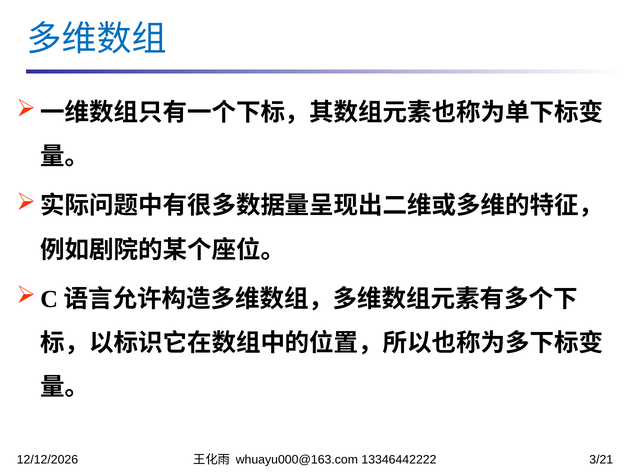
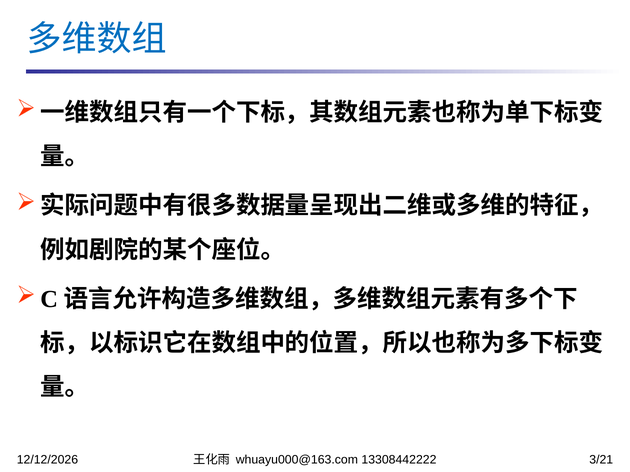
13346442222: 13346442222 -> 13308442222
